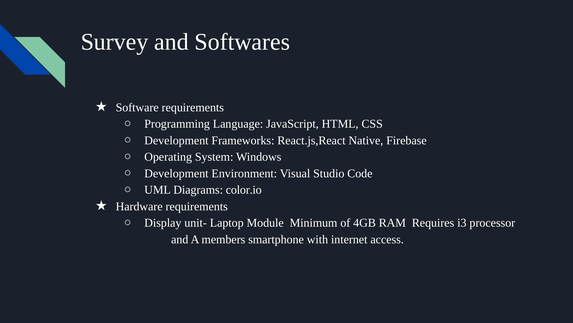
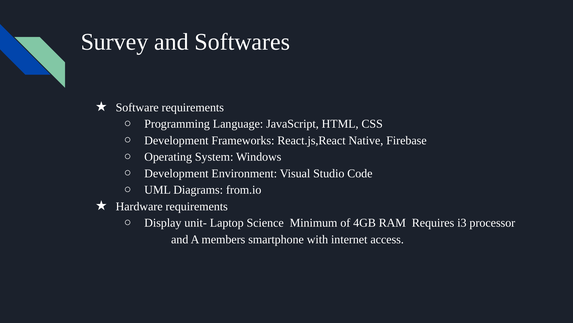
color.io: color.io -> from.io
Module: Module -> Science
